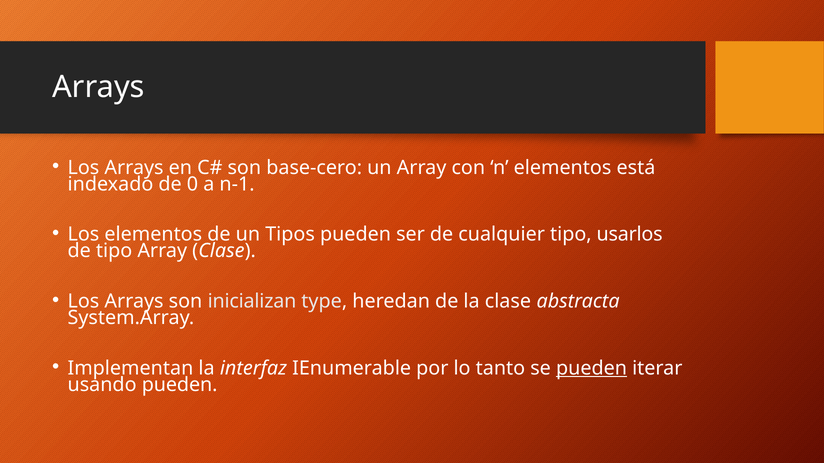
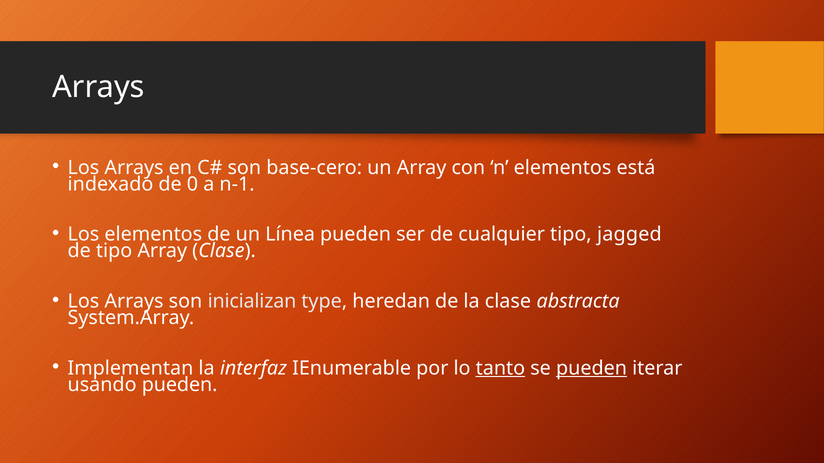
Tipos: Tipos -> Línea
usarlos: usarlos -> jagged
tanto underline: none -> present
